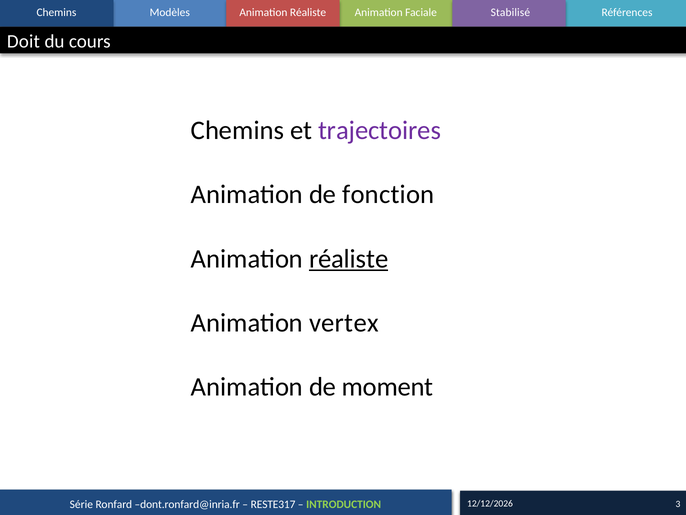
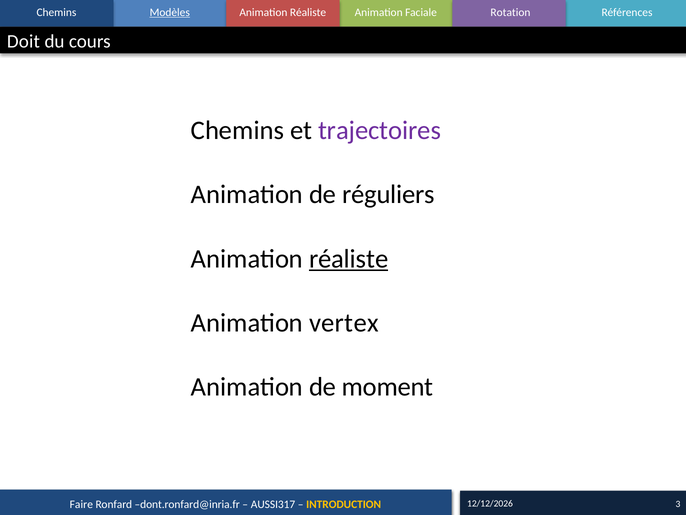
Modèles underline: none -> present
Stabilisé: Stabilisé -> Rotation
fonction: fonction -> réguliers
Série: Série -> Faire
RESTE317: RESTE317 -> AUSSI317
INTRODUCTION colour: light green -> yellow
